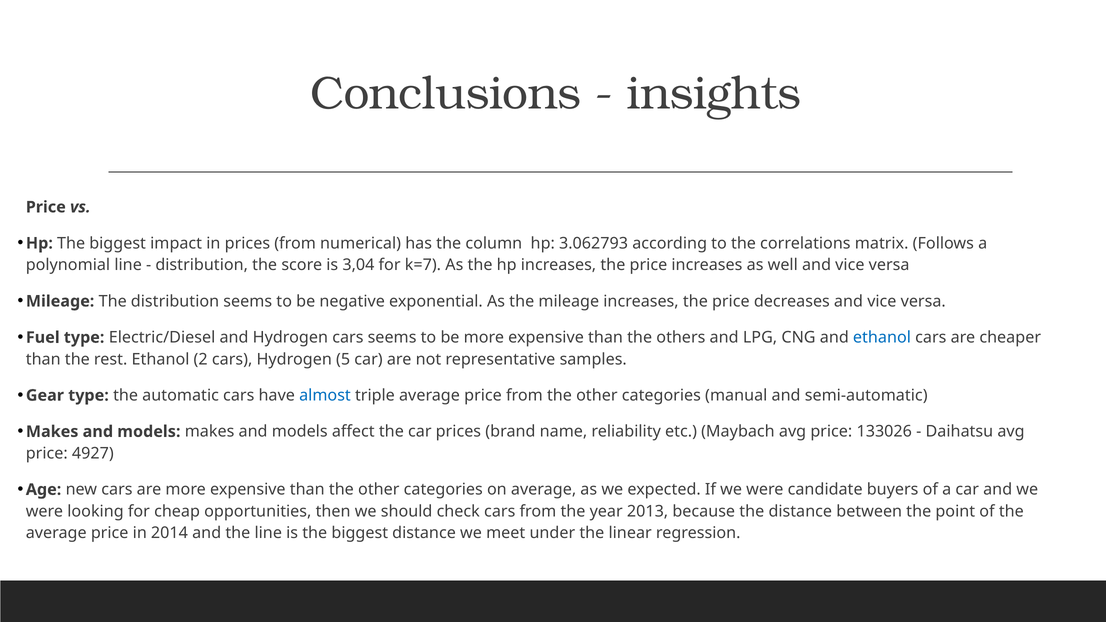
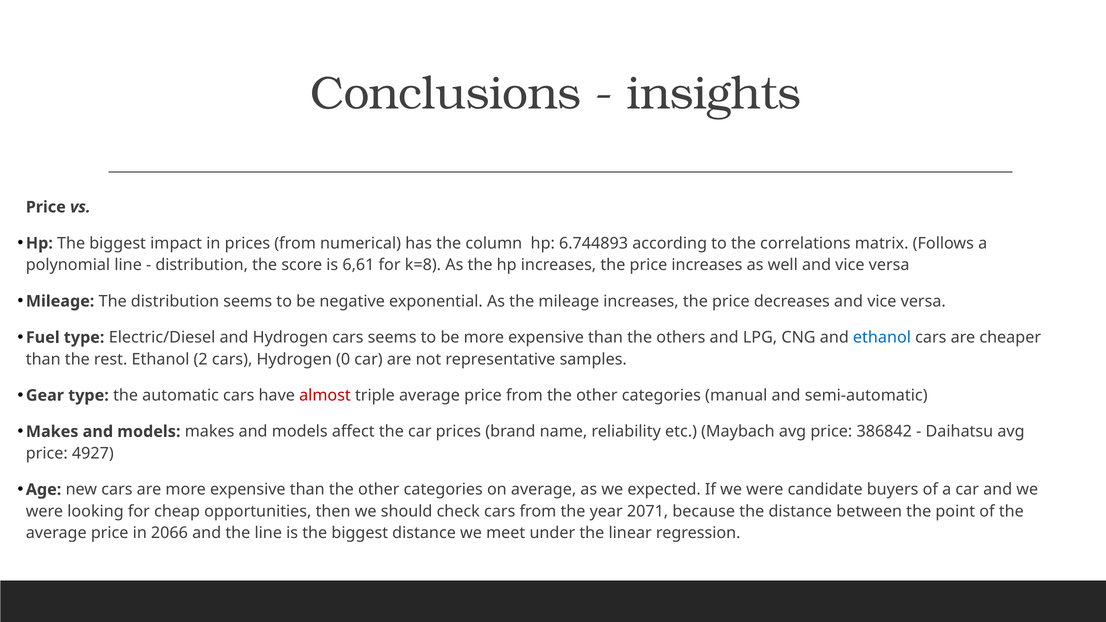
3.062793: 3.062793 -> 6.744893
3,04: 3,04 -> 6,61
k=7: k=7 -> k=8
5: 5 -> 0
almost colour: blue -> red
133026: 133026 -> 386842
2013: 2013 -> 2071
2014: 2014 -> 2066
